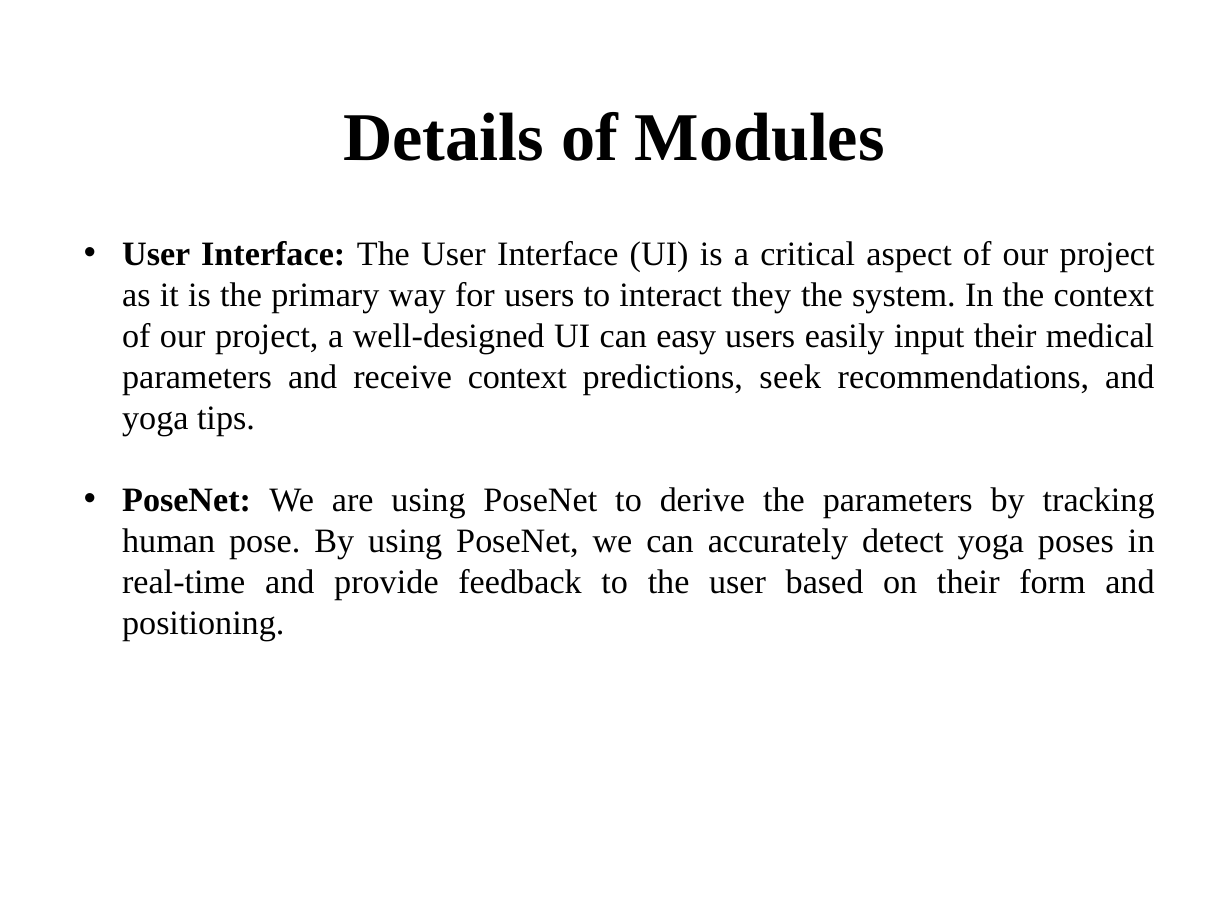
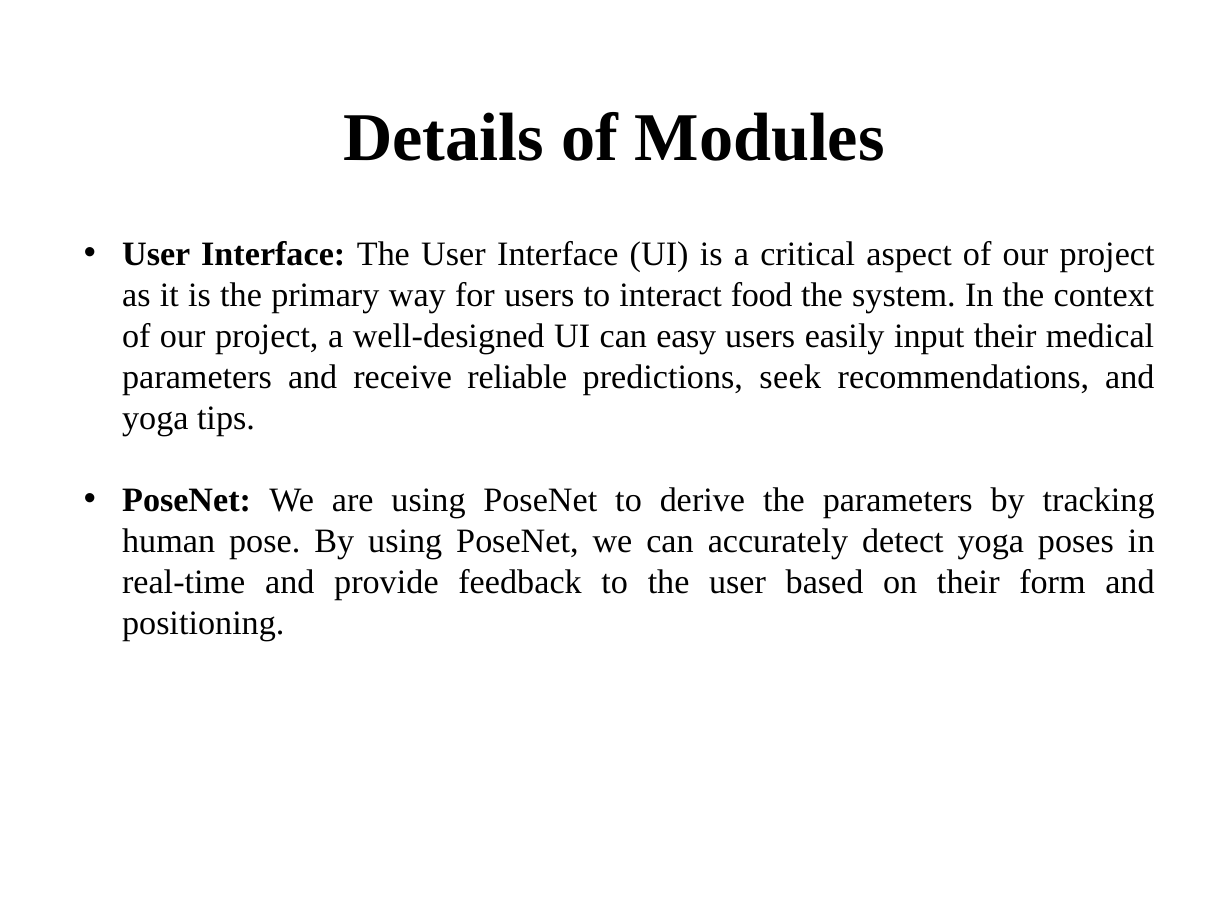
they: they -> food
receive context: context -> reliable
